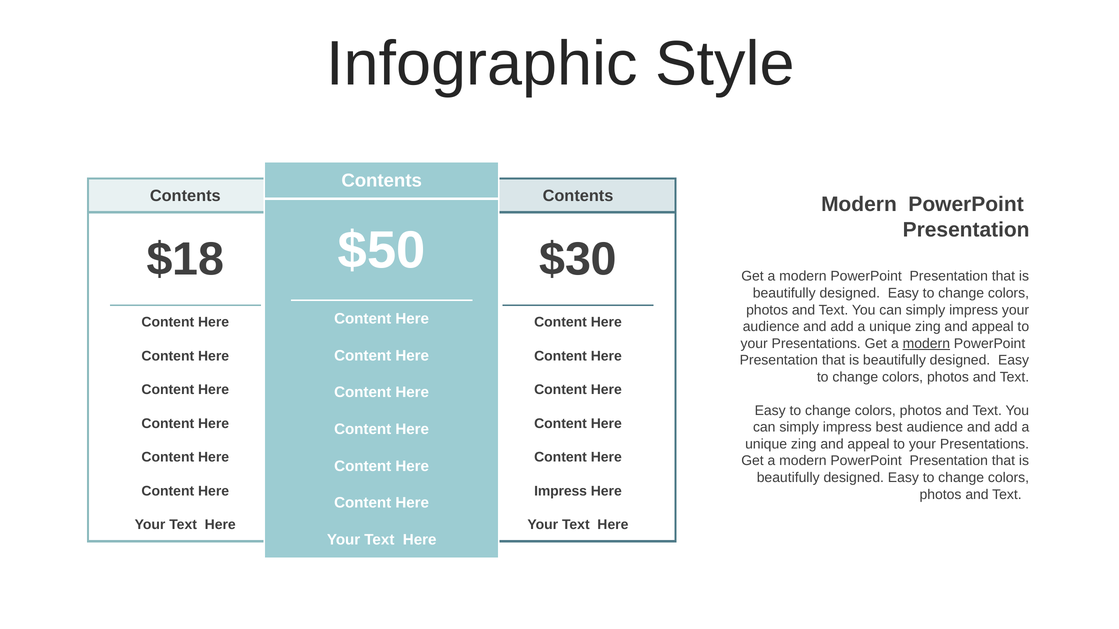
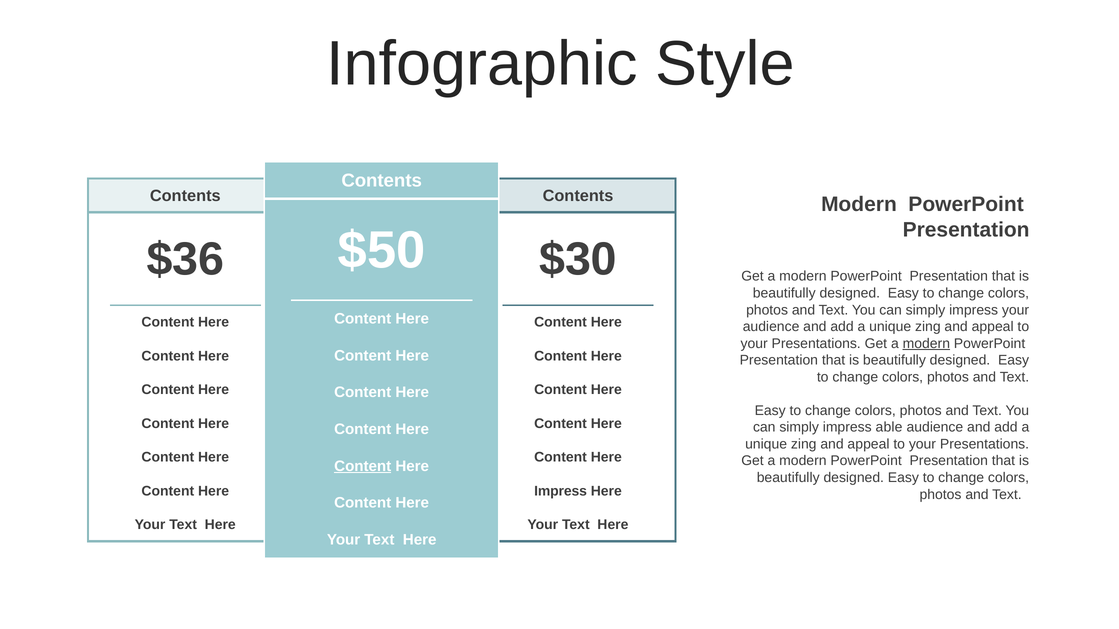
$18: $18 -> $36
best: best -> able
Content at (363, 466) underline: none -> present
